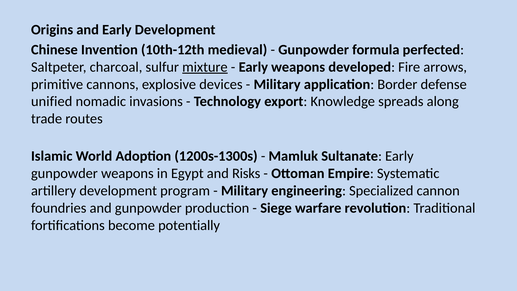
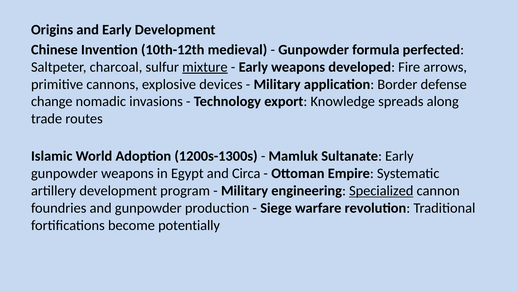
unified: unified -> change
Risks: Risks -> Circa
Specialized underline: none -> present
